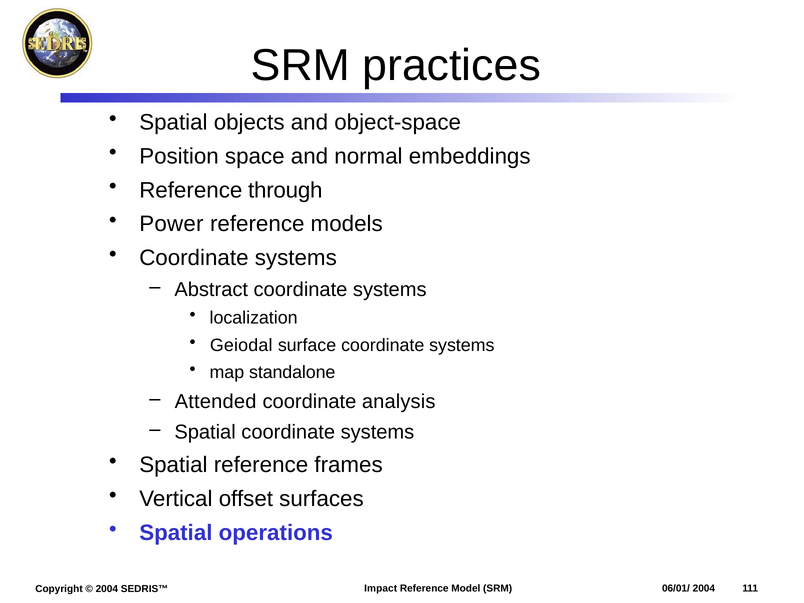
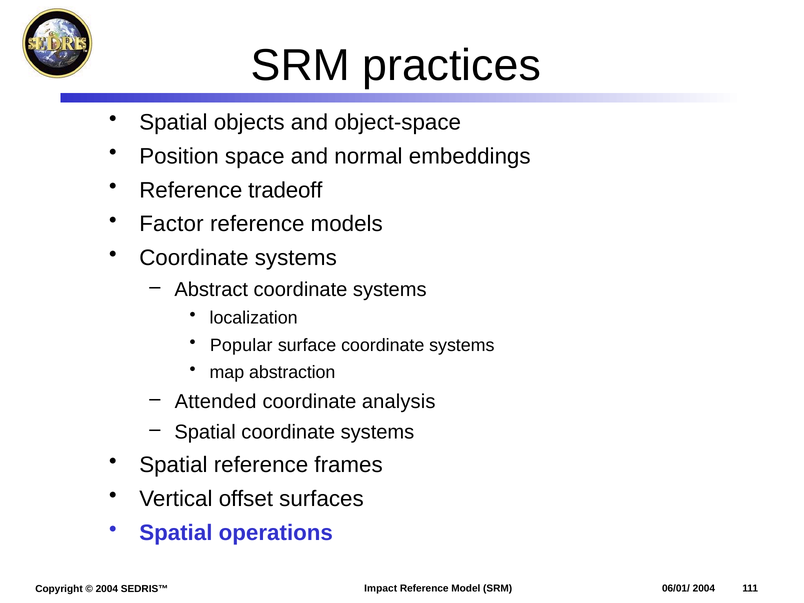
through: through -> tradeoff
Power: Power -> Factor
Geiodal: Geiodal -> Popular
standalone: standalone -> abstraction
